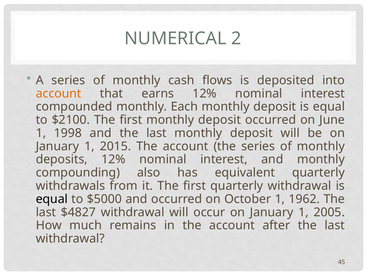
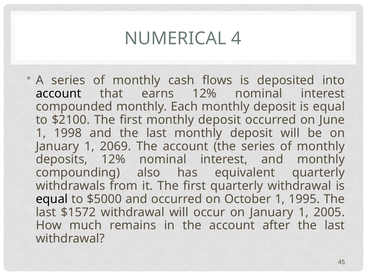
2: 2 -> 4
account at (59, 94) colour: orange -> black
2015: 2015 -> 2069
1962: 1962 -> 1995
$4827: $4827 -> $1572
